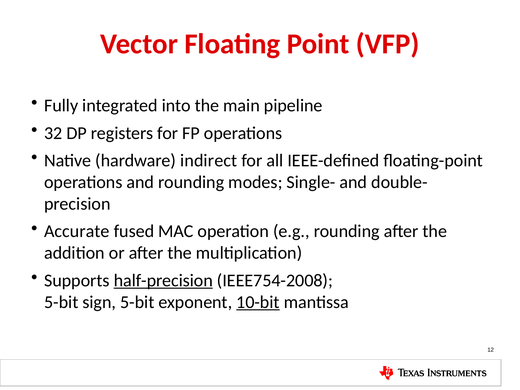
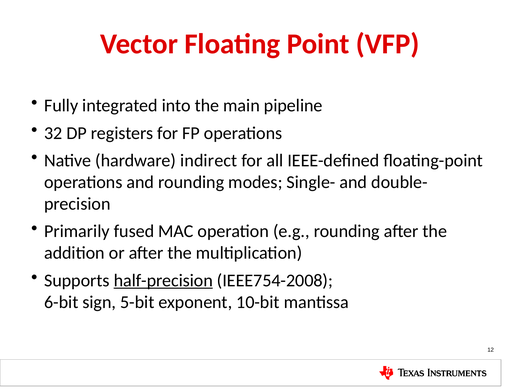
Accurate: Accurate -> Primarily
5-bit at (61, 302): 5-bit -> 6-bit
10-bit underline: present -> none
